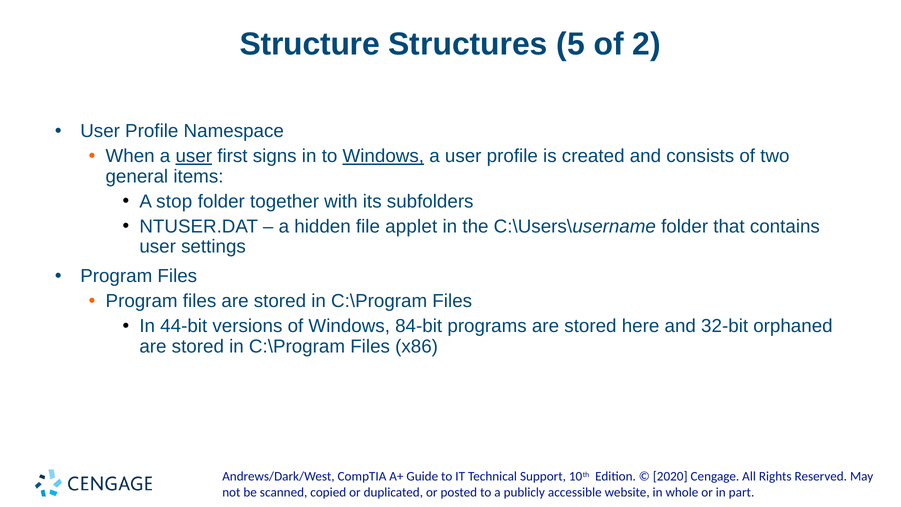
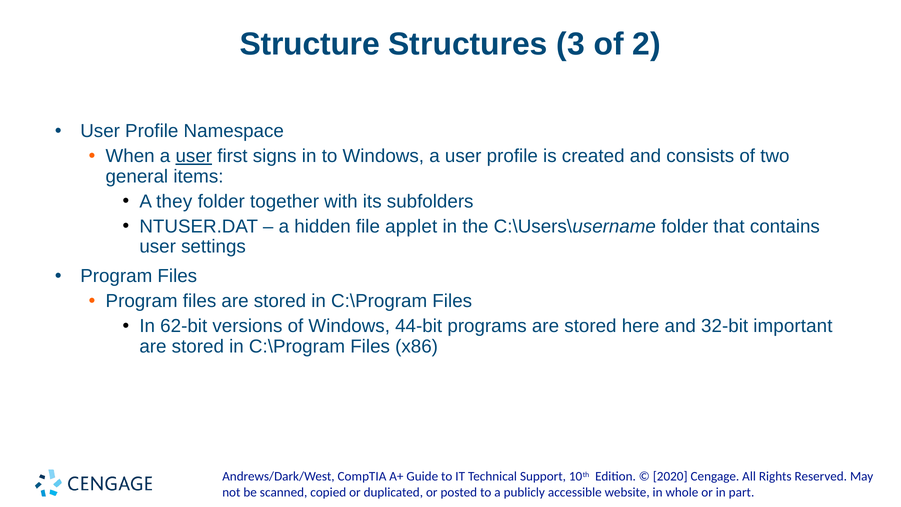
5: 5 -> 3
Windows at (383, 156) underline: present -> none
stop: stop -> they
44-bit: 44-bit -> 62-bit
84-bit: 84-bit -> 44-bit
orphaned: orphaned -> important
